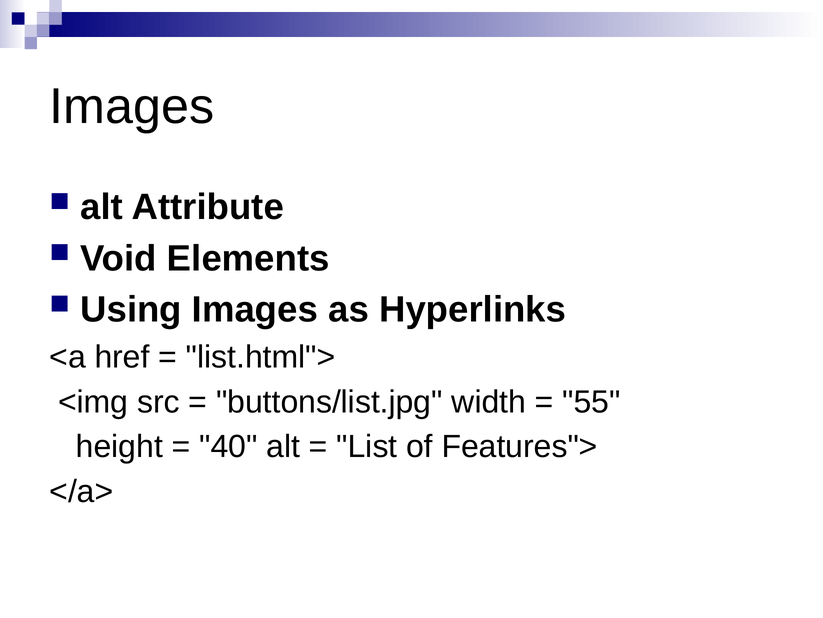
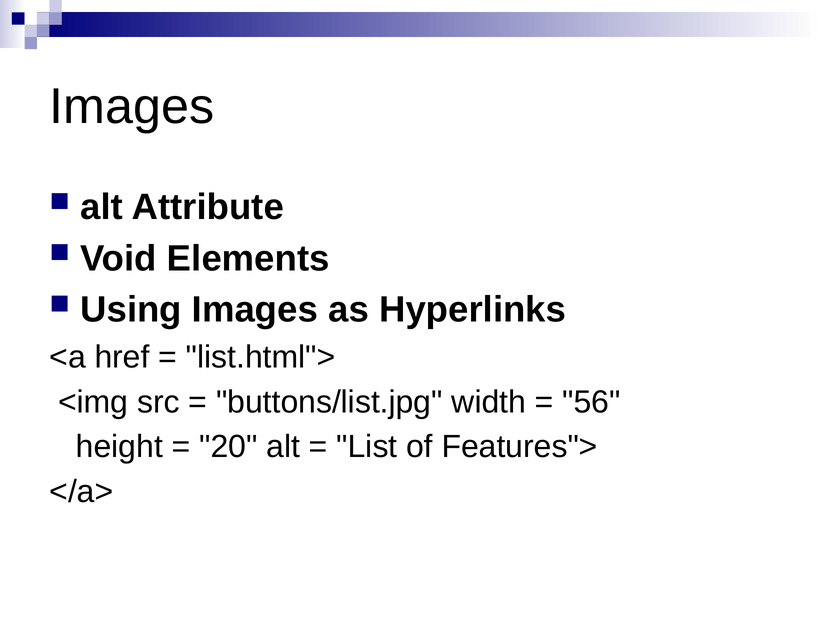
55: 55 -> 56
40: 40 -> 20
